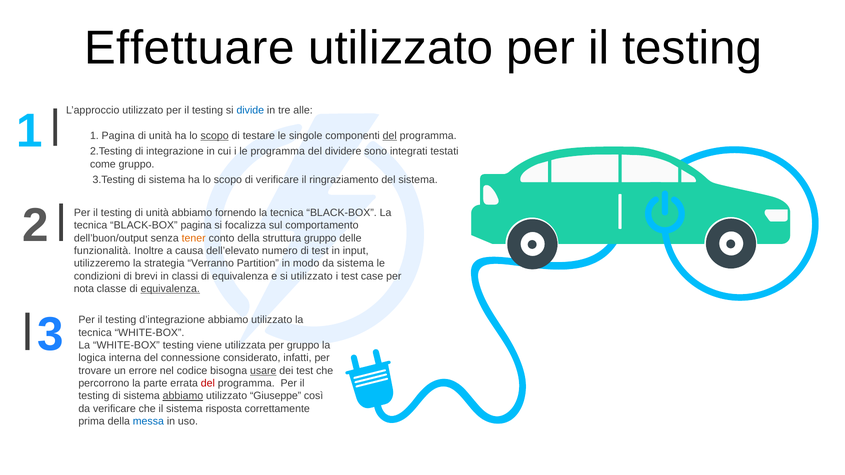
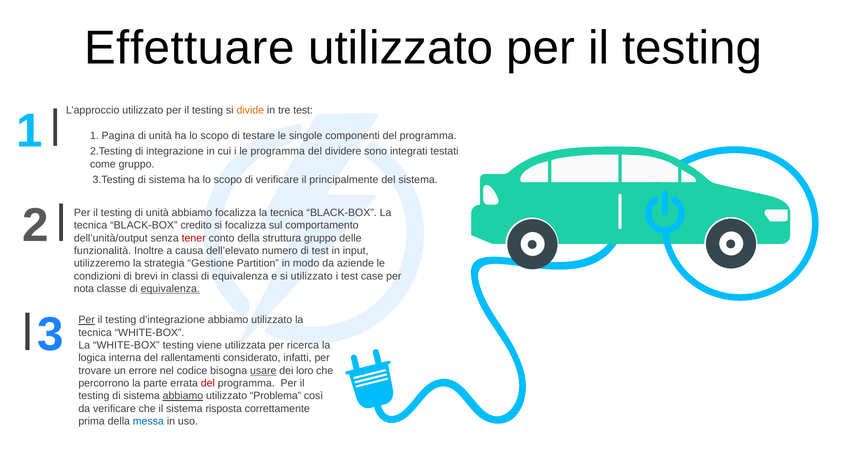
divide colour: blue -> orange
tre alle: alle -> test
scopo at (215, 136) underline: present -> none
del at (390, 136) underline: present -> none
ringraziamento: ringraziamento -> principalmente
abbiamo fornendo: fornendo -> focalizza
BLACK-BOX pagina: pagina -> credito
dell’buon/output: dell’buon/output -> dell’unità/output
tener colour: orange -> red
Verranno: Verranno -> Gestione
da sistema: sistema -> aziende
Per at (87, 320) underline: none -> present
per gruppo: gruppo -> ricerca
connessione: connessione -> rallentamenti
dei test: test -> loro
Giuseppe: Giuseppe -> Problema
